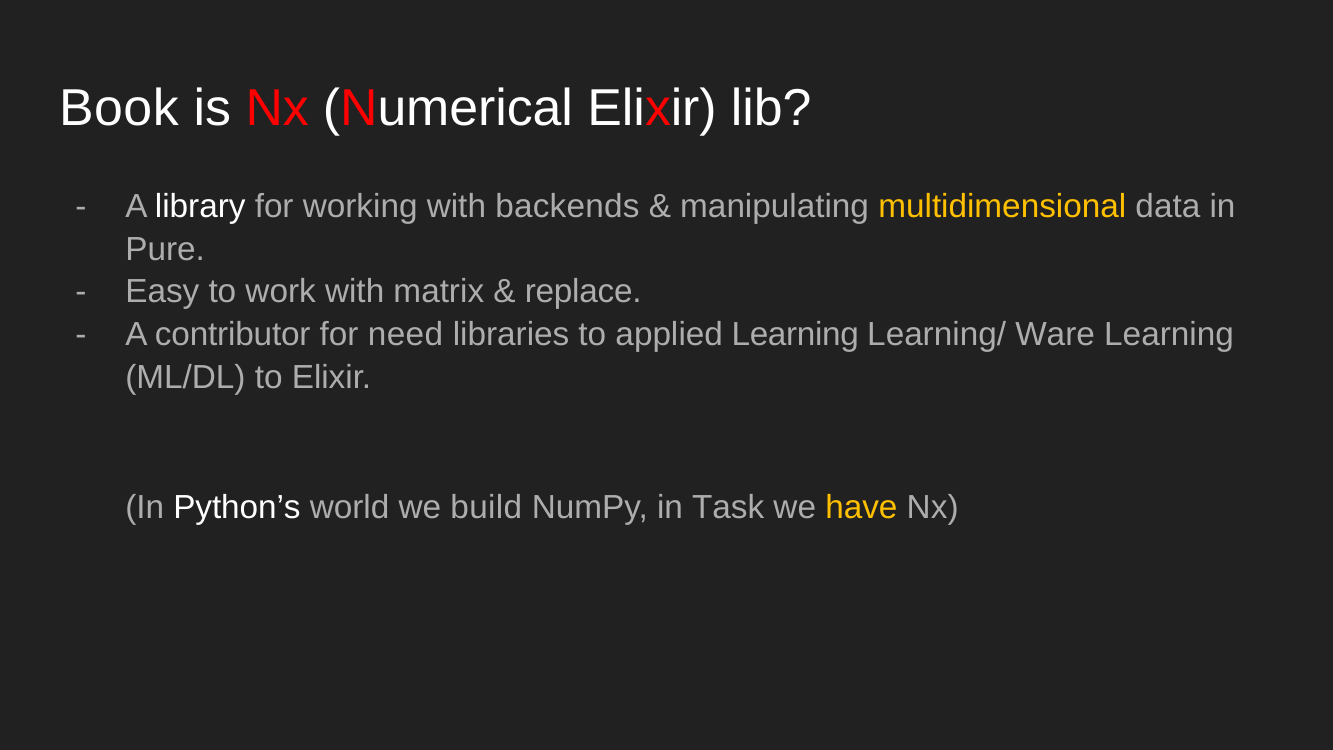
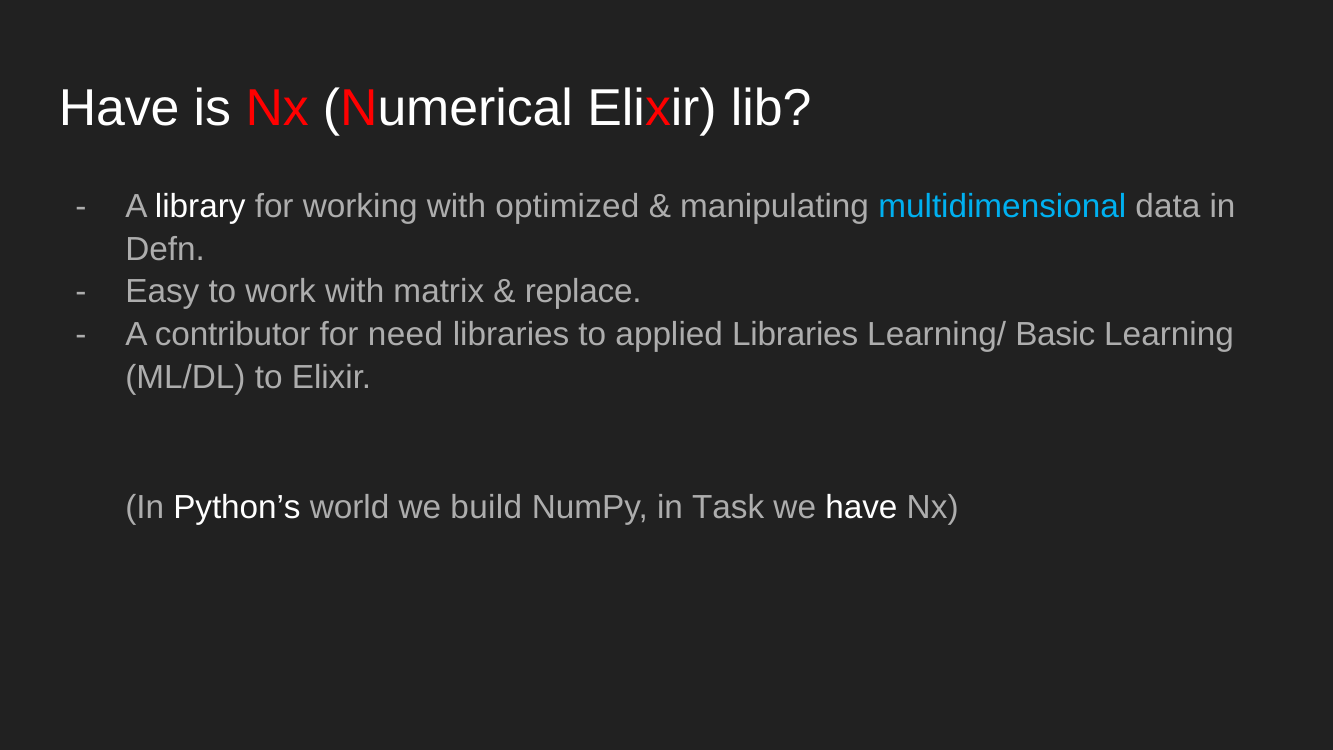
Book at (119, 108): Book -> Have
backends: backends -> optimized
multidimensional colour: yellow -> light blue
Pure: Pure -> Defn
applied Learning: Learning -> Libraries
Ware: Ware -> Basic
have at (861, 508) colour: yellow -> white
